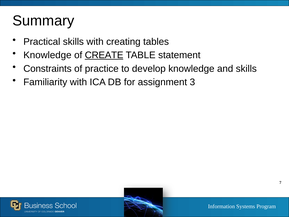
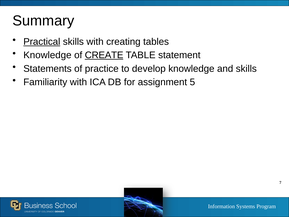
Practical underline: none -> present
Constraints: Constraints -> Statements
3: 3 -> 5
